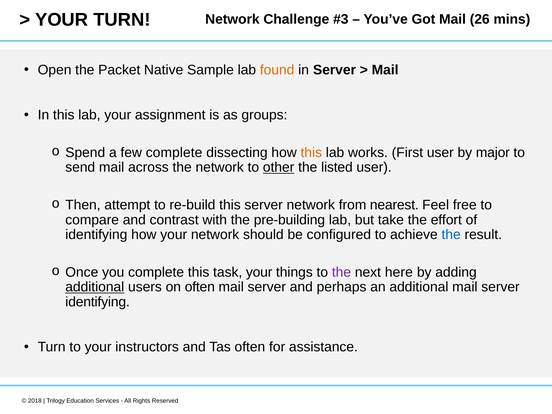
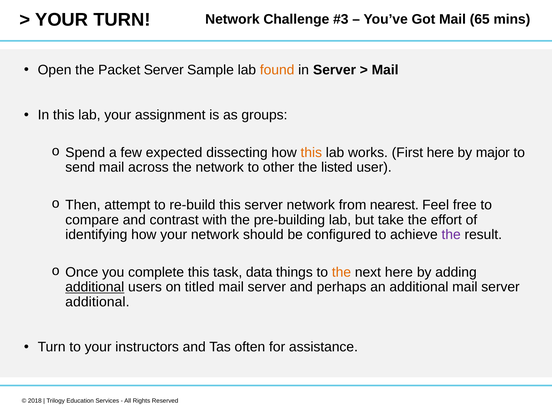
26: 26 -> 65
Packet Native: Native -> Server
few complete: complete -> expected
First user: user -> here
other underline: present -> none
the at (451, 235) colour: blue -> purple
task your: your -> data
the at (341, 272) colour: purple -> orange
on often: often -> titled
identifying at (98, 302): identifying -> additional
